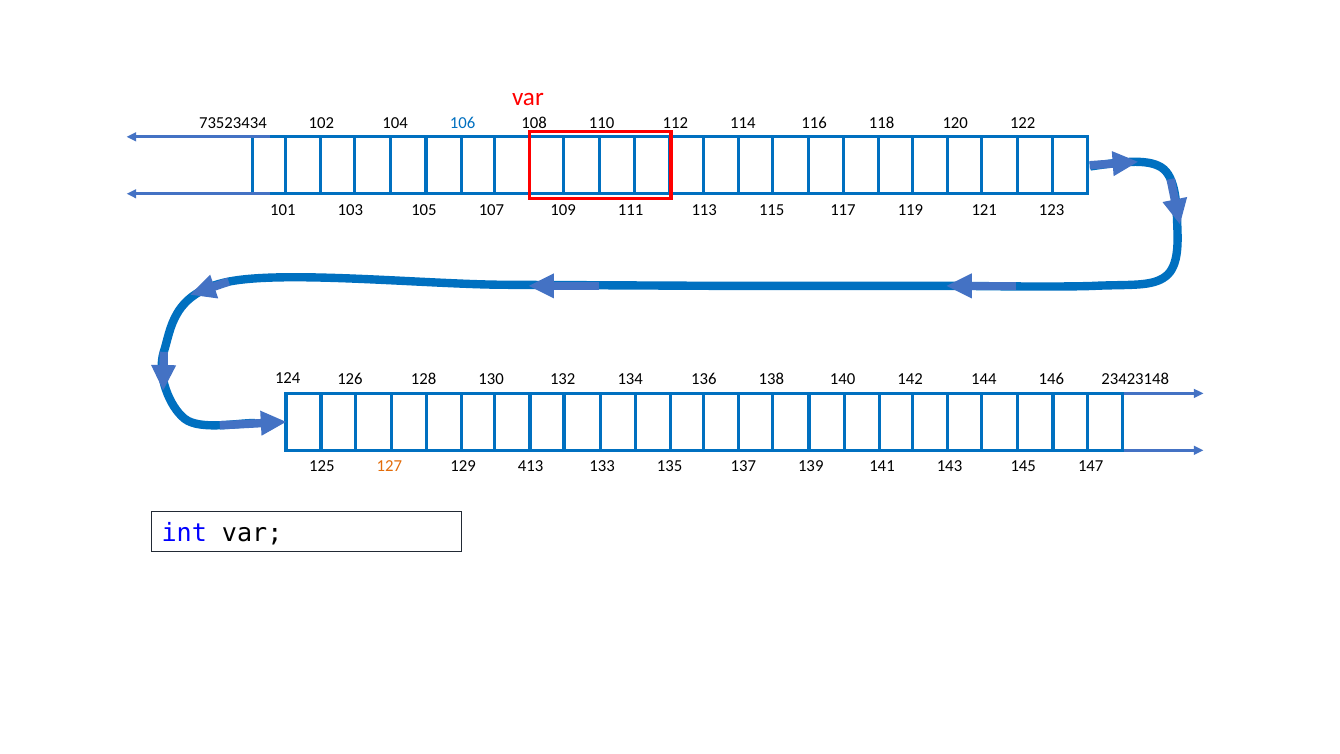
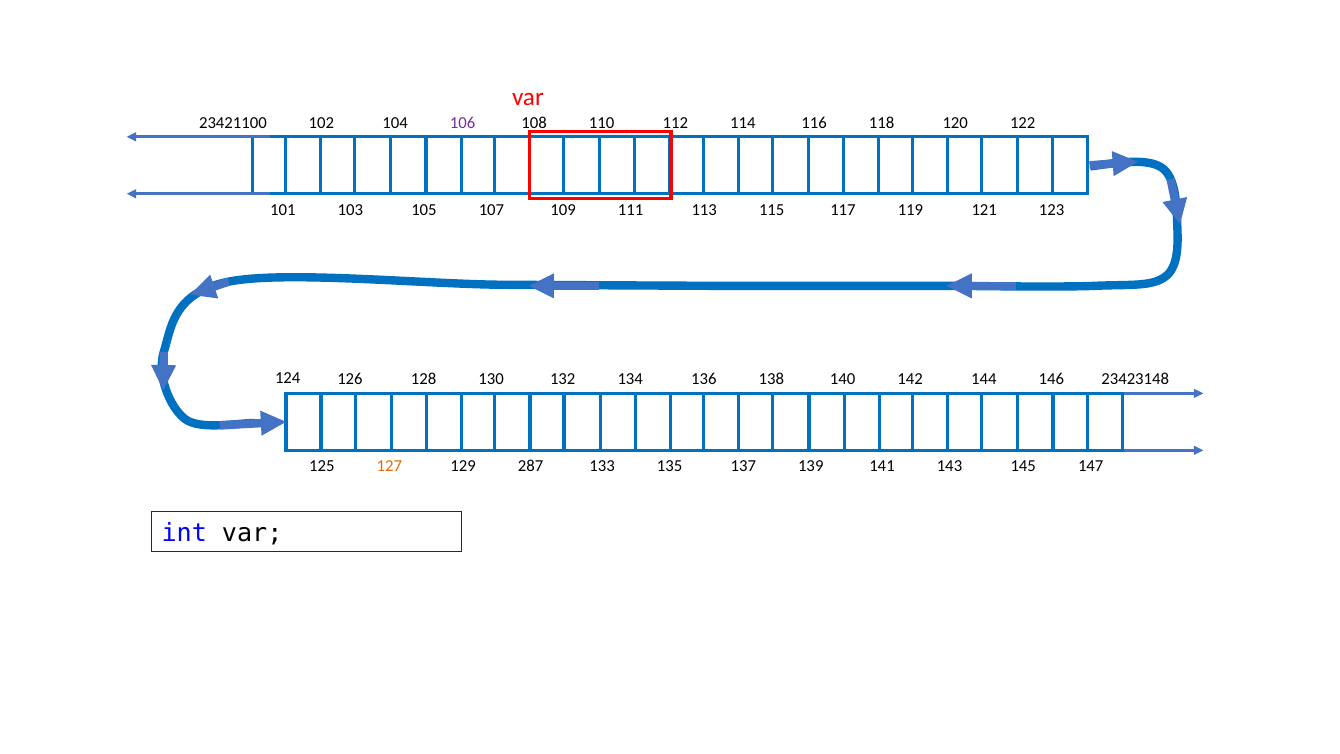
73523434: 73523434 -> 23421100
106 colour: blue -> purple
413: 413 -> 287
